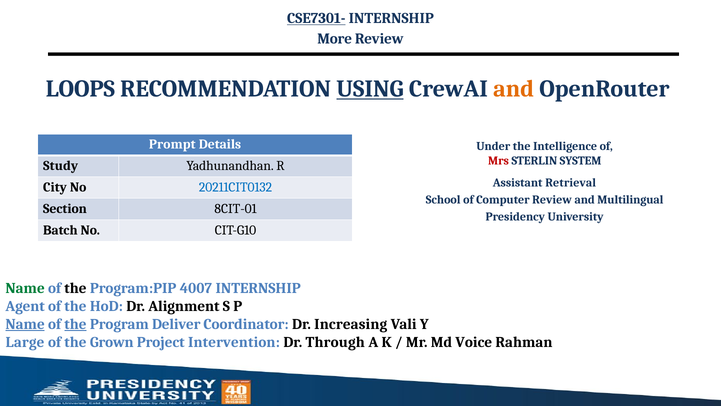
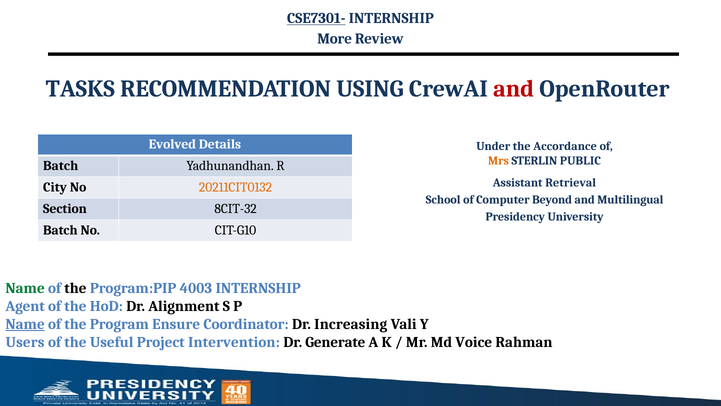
LOOPS: LOOPS -> TASKS
USING underline: present -> none
and at (514, 89) colour: orange -> red
Prompt: Prompt -> Evolved
Intelligence: Intelligence -> Accordance
Mrs colour: red -> orange
SYSTEM: SYSTEM -> PUBLIC
Study at (61, 166): Study -> Batch
20211CIT0132 colour: blue -> orange
Computer Review: Review -> Beyond
8CIT-01: 8CIT-01 -> 8CIT-32
4007: 4007 -> 4003
the at (75, 324) underline: present -> none
Deliver: Deliver -> Ensure
Large: Large -> Users
Grown: Grown -> Useful
Through: Through -> Generate
